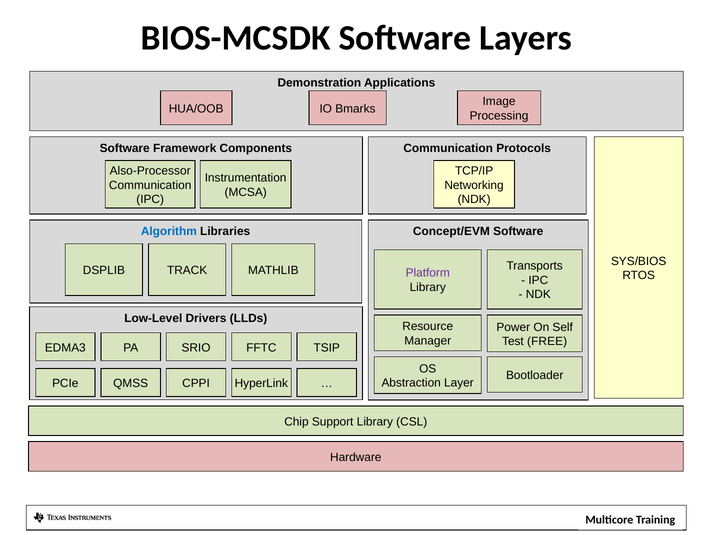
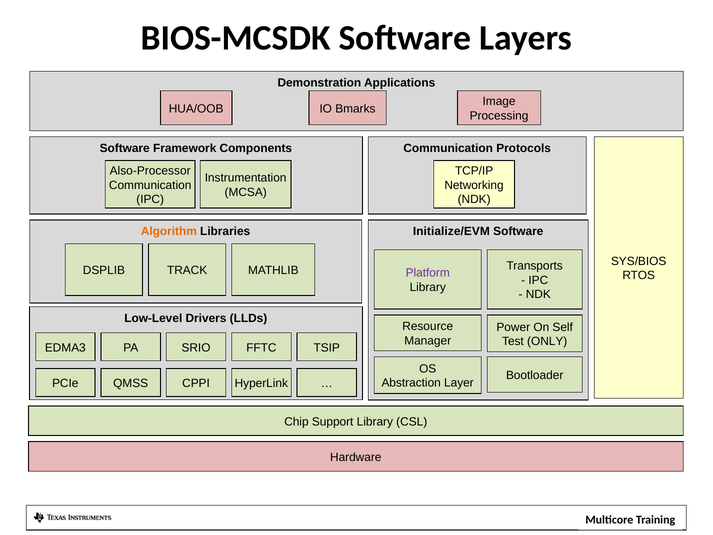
Algorithm colour: blue -> orange
Concept/EVM: Concept/EVM -> Initialize/EVM
FREE: FREE -> ONLY
